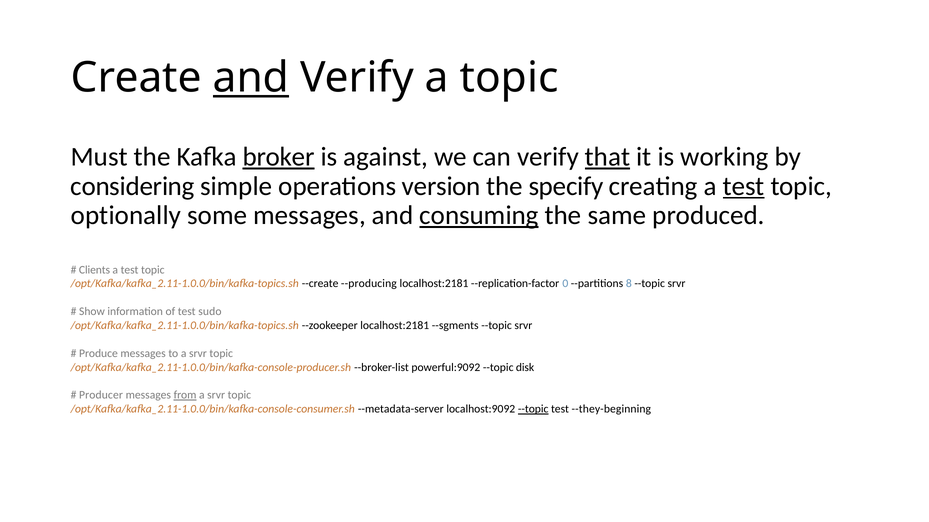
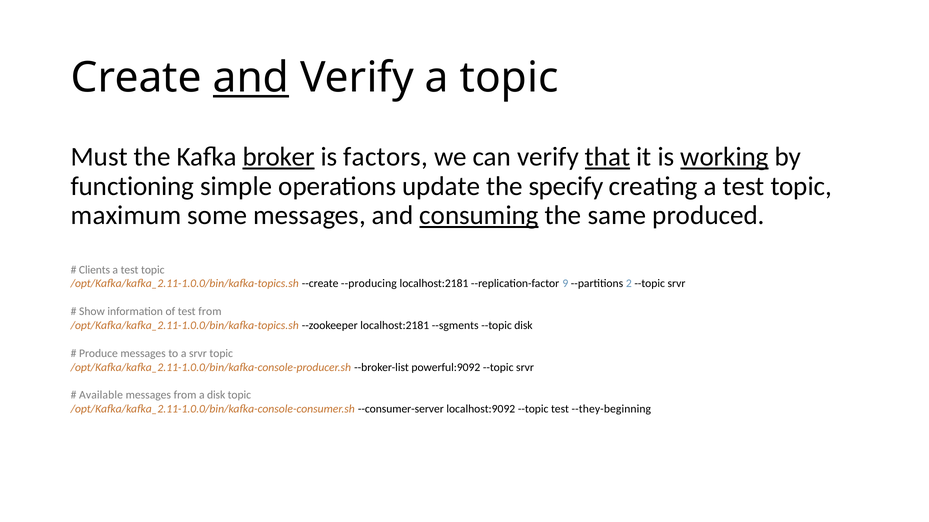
against: against -> factors
working underline: none -> present
considering: considering -> functioning
version: version -> update
test at (744, 186) underline: present -> none
optionally: optionally -> maximum
0: 0 -> 9
8: 8 -> 2
test sudo: sudo -> from
srvr at (523, 326): srvr -> disk
disk at (525, 368): disk -> srvr
Producer: Producer -> Available
from at (185, 395) underline: present -> none
srvr at (216, 395): srvr -> disk
--metadata-server: --metadata-server -> --consumer-server
--topic at (533, 409) underline: present -> none
